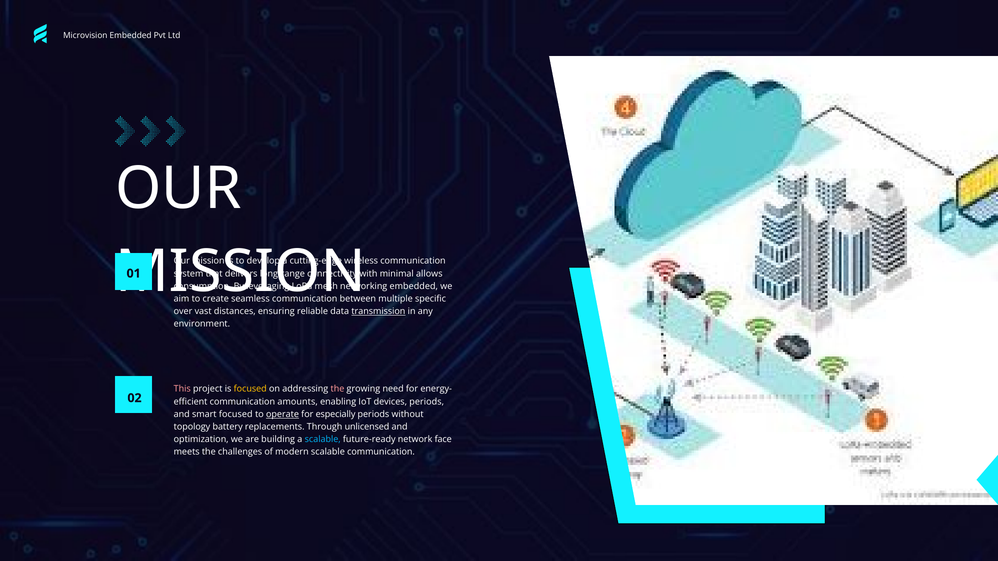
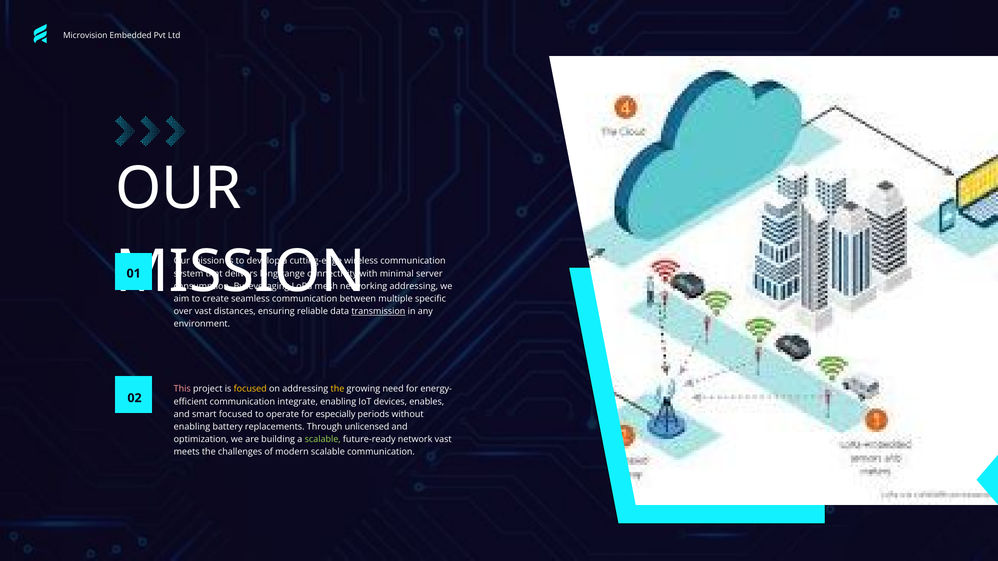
allows: allows -> server
embedded at (414, 286): embedded -> addressing
the at (337, 389) colour: pink -> yellow
amounts: amounts -> integrate
devices periods: periods -> enables
operate underline: present -> none
topology at (192, 427): topology -> enabling
scalable at (323, 440) colour: light blue -> light green
network face: face -> vast
